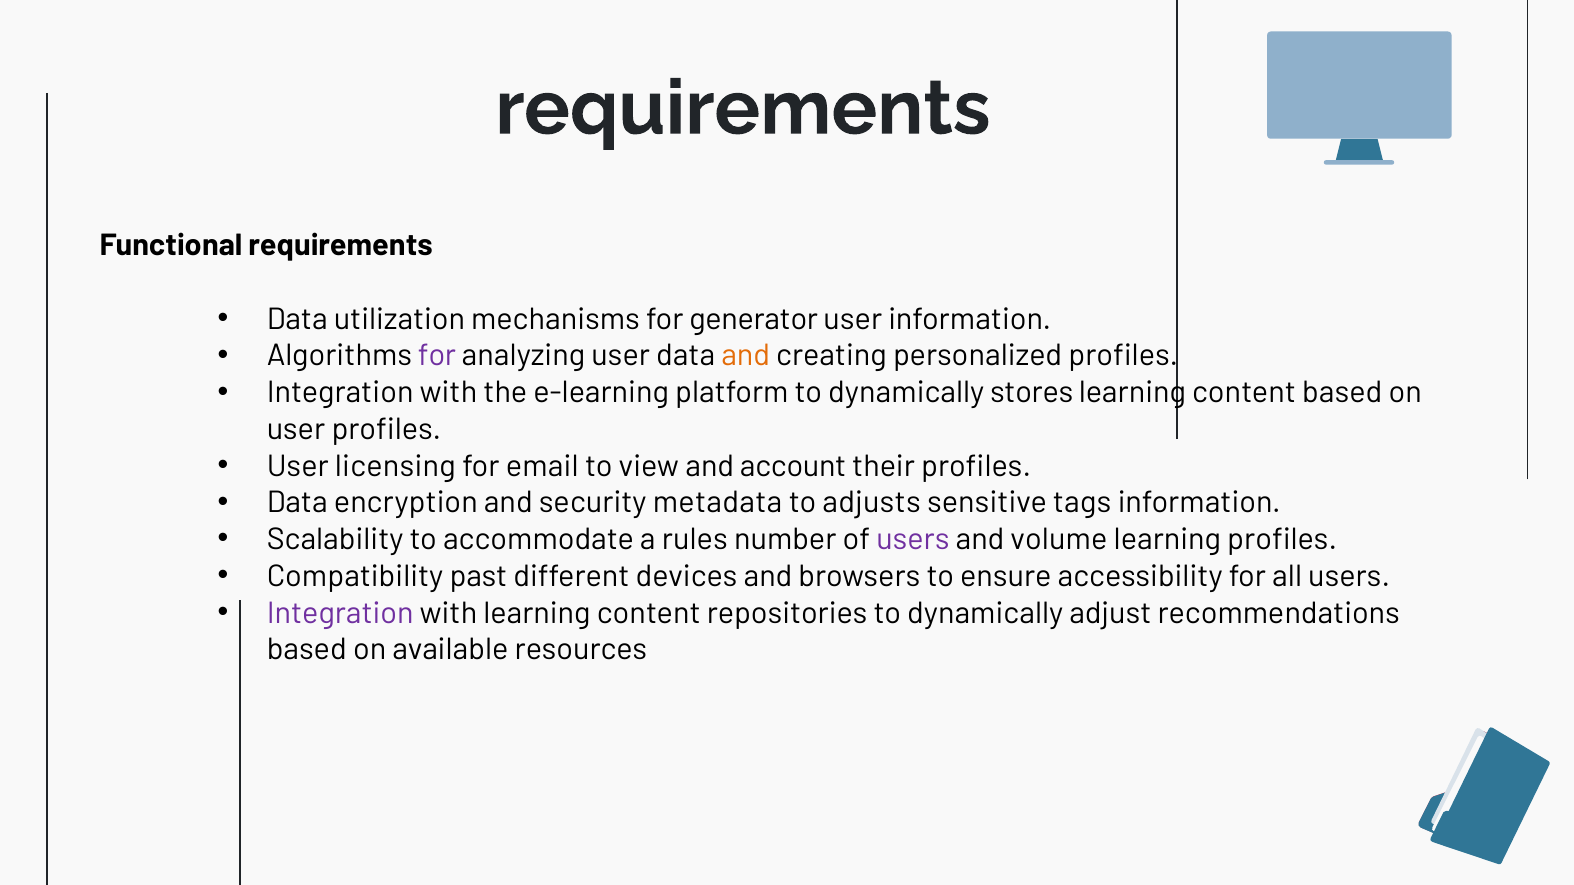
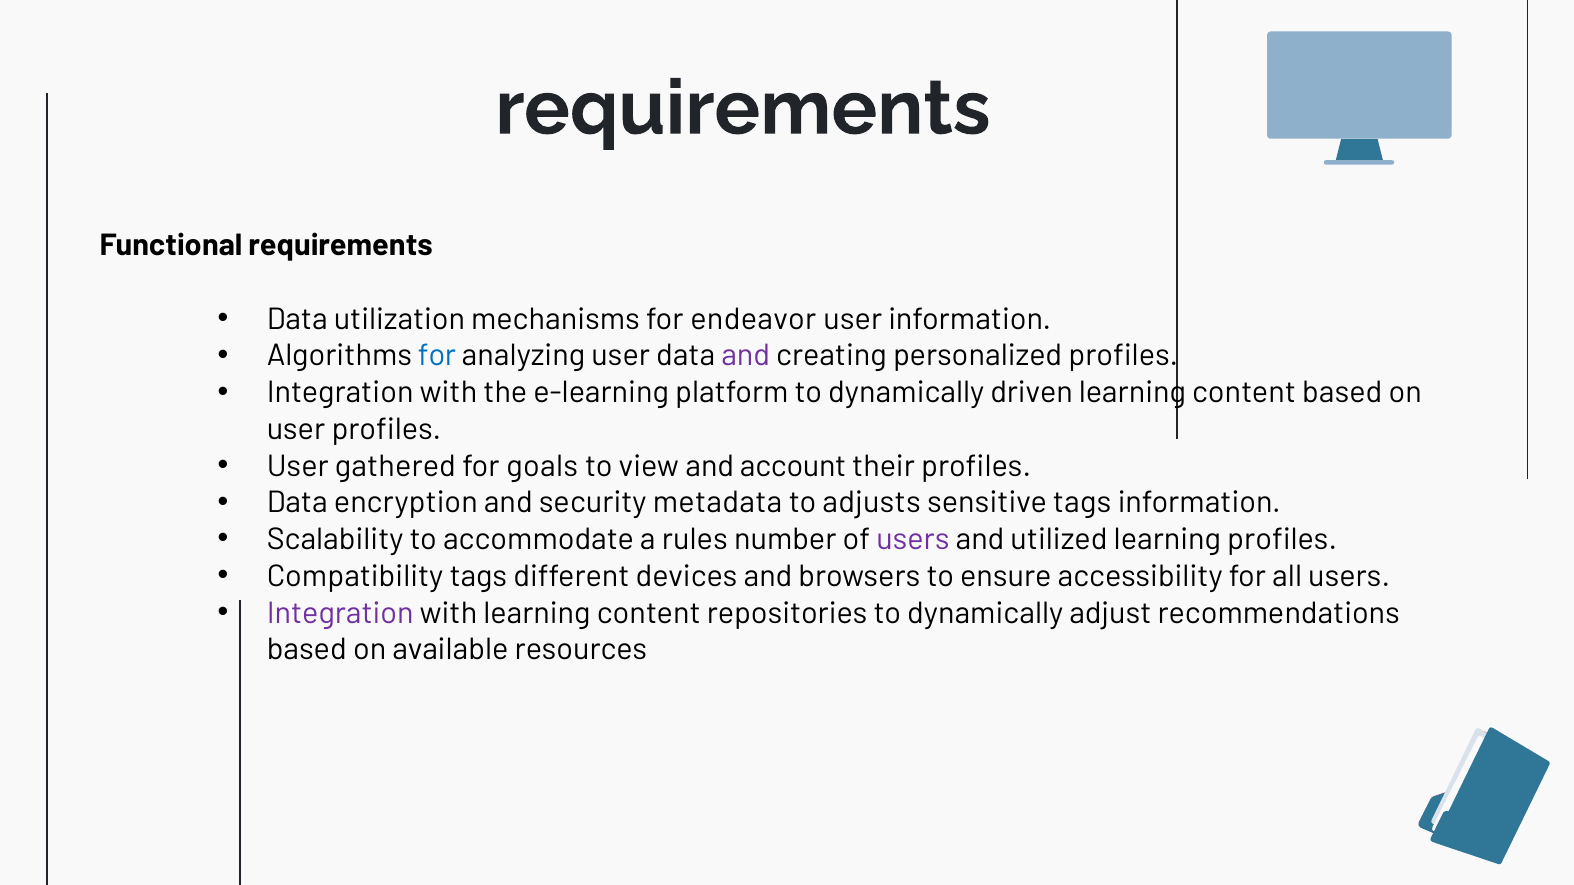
generator: generator -> endeavor
for at (437, 356) colour: purple -> blue
and at (746, 356) colour: orange -> purple
stores: stores -> driven
licensing: licensing -> gathered
email: email -> goals
volume: volume -> utilized
Compatibility past: past -> tags
